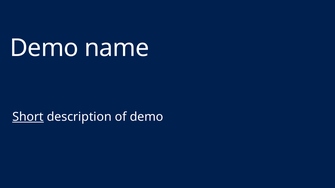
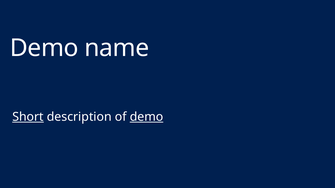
demo at (146, 117) underline: none -> present
